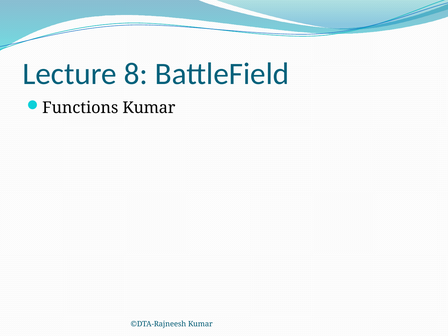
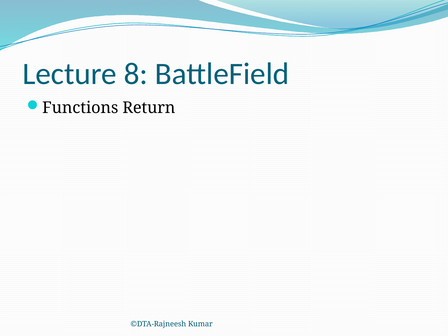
Functions Kumar: Kumar -> Return
